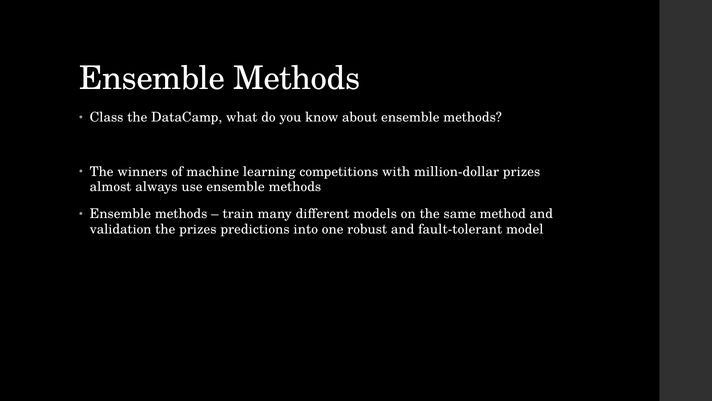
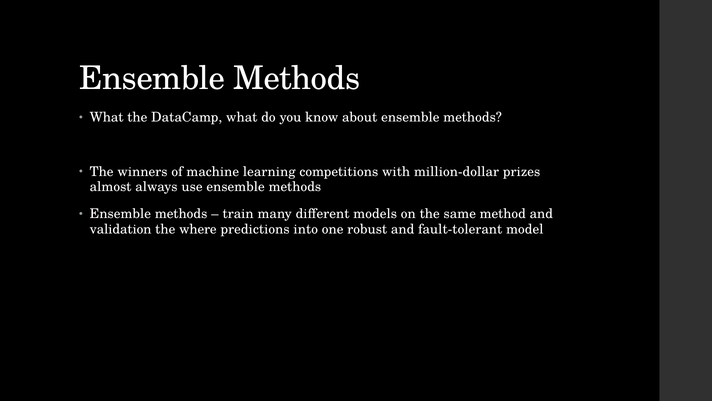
Class at (107, 117): Class -> What
the prizes: prizes -> where
